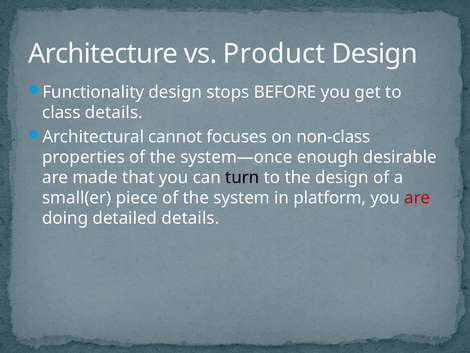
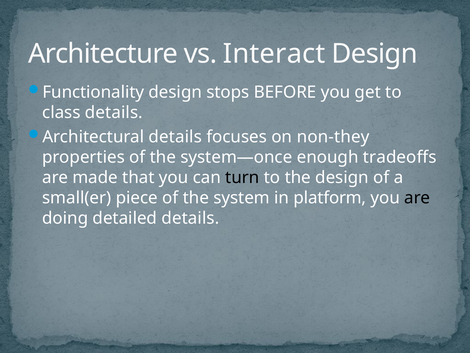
Product: Product -> Interact
Architectural cannot: cannot -> details
non-class: non-class -> non-they
desirable: desirable -> tradeoffs
are at (417, 198) colour: red -> black
